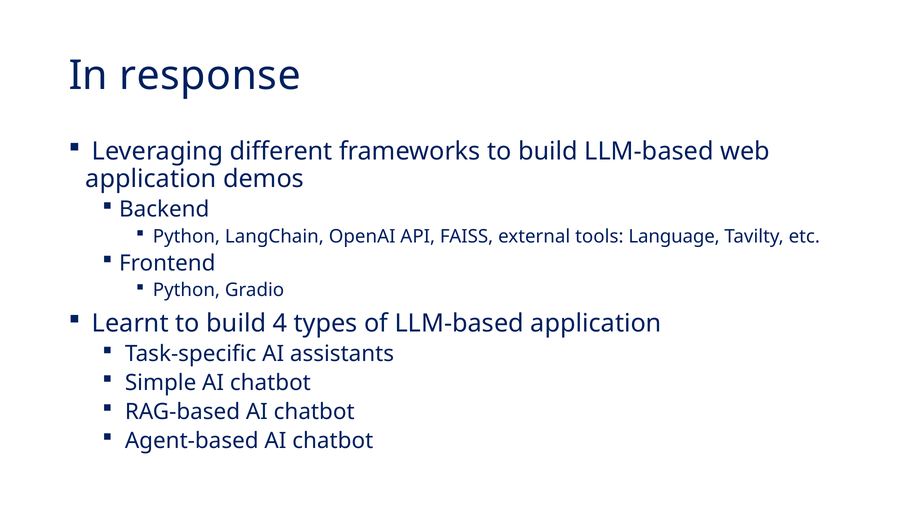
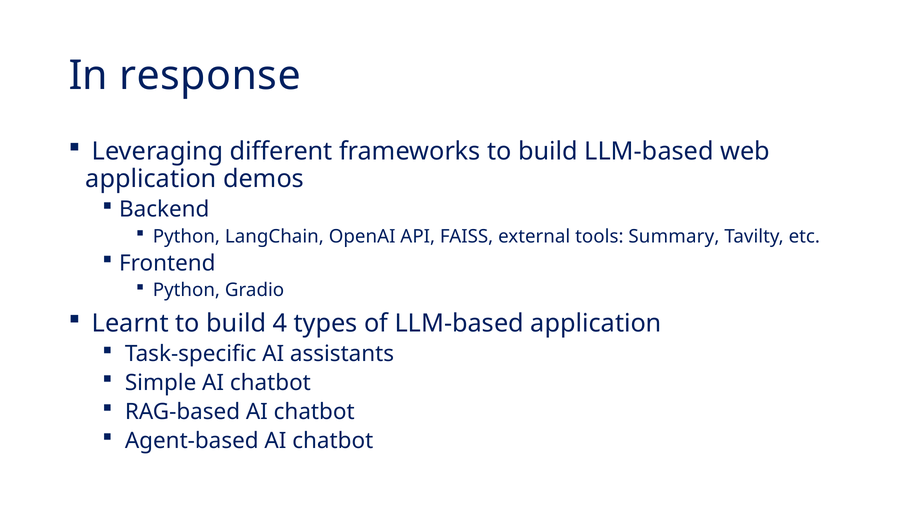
Language: Language -> Summary
